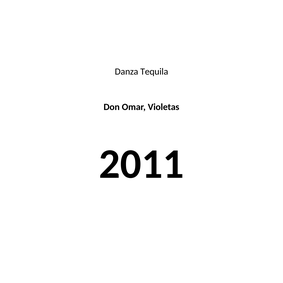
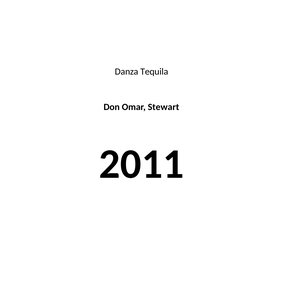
Violetas: Violetas -> Stewart
